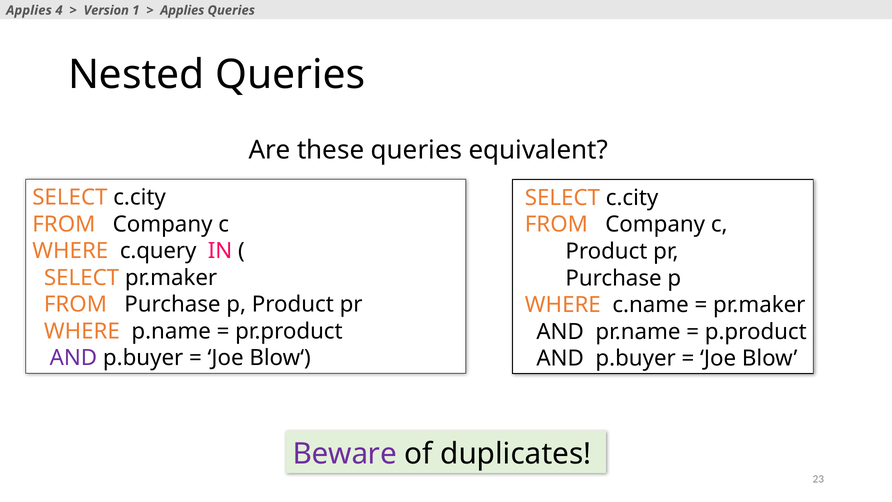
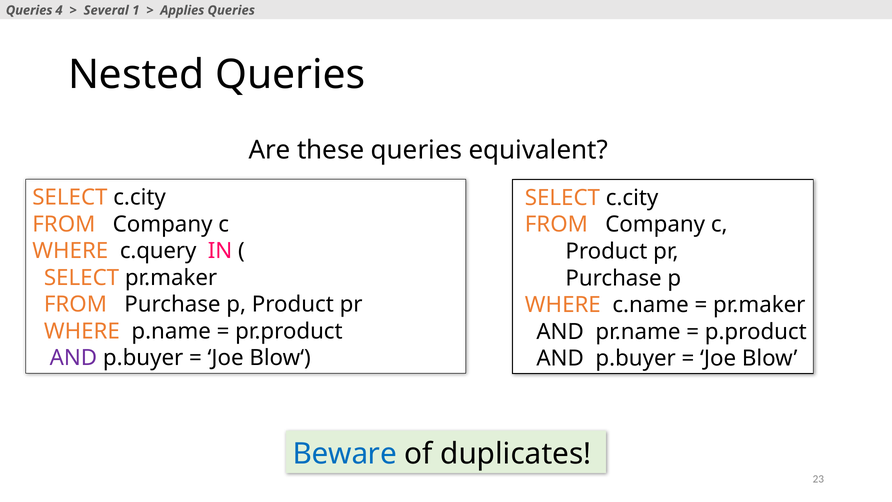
Applies at (29, 10): Applies -> Queries
Version: Version -> Several
Beware colour: purple -> blue
